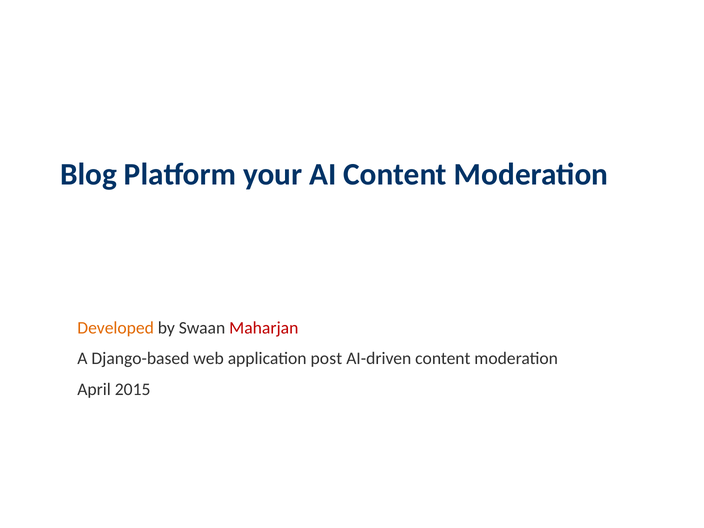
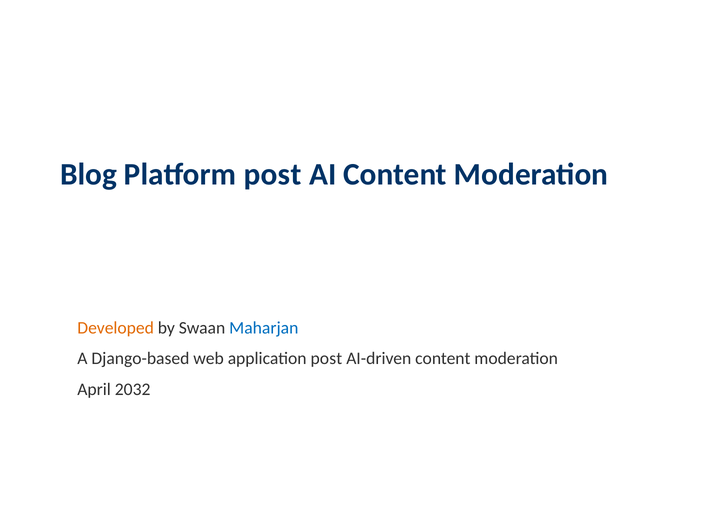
Platform your: your -> post
Maharjan colour: red -> blue
2015: 2015 -> 2032
